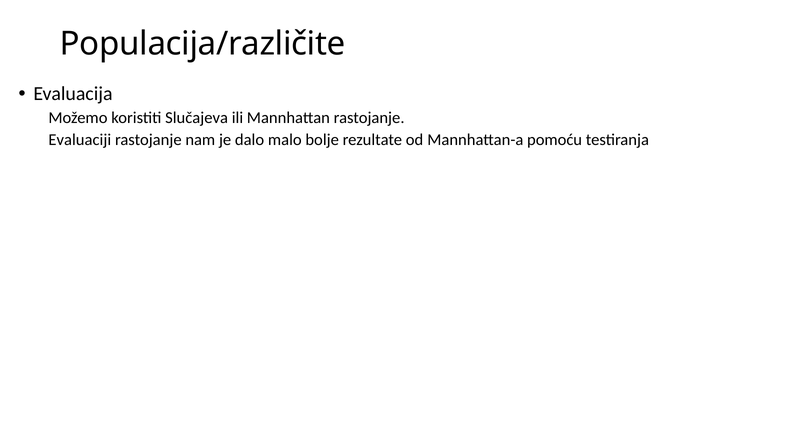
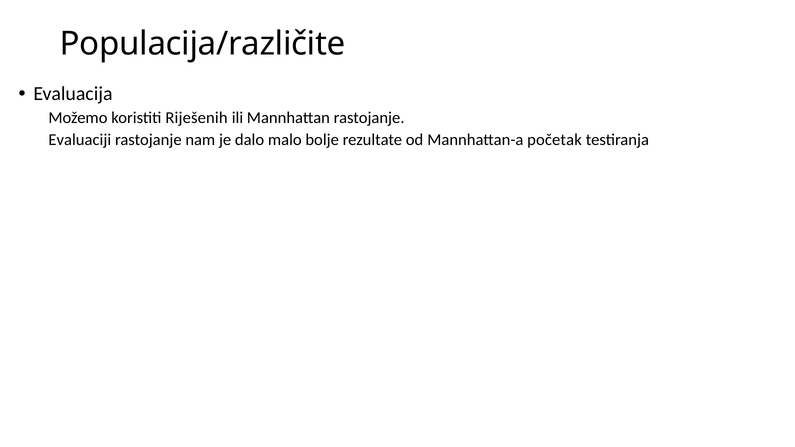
Slučajeva: Slučajeva -> Riješenih
pomoću: pomoću -> početak
